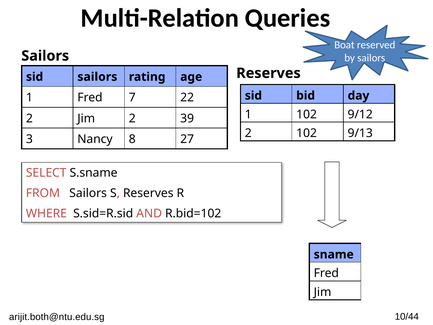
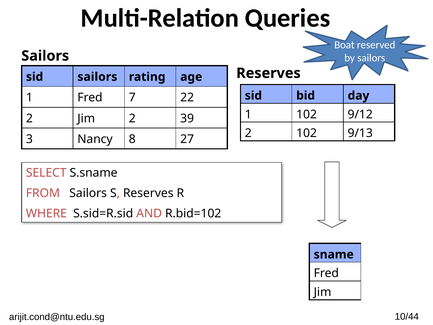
arijit.both@ntu.edu.sg: arijit.both@ntu.edu.sg -> arijit.cond@ntu.edu.sg
